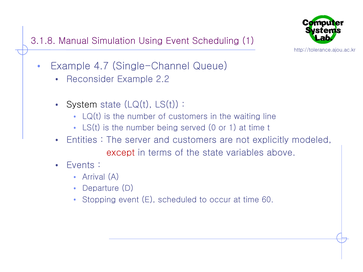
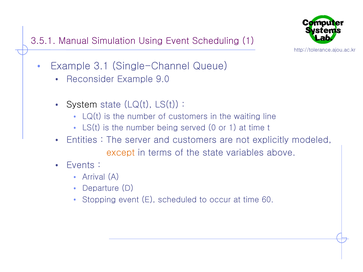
3.1.8: 3.1.8 -> 3.5.1
4.7: 4.7 -> 3.1
2.2: 2.2 -> 9.0
except colour: red -> orange
